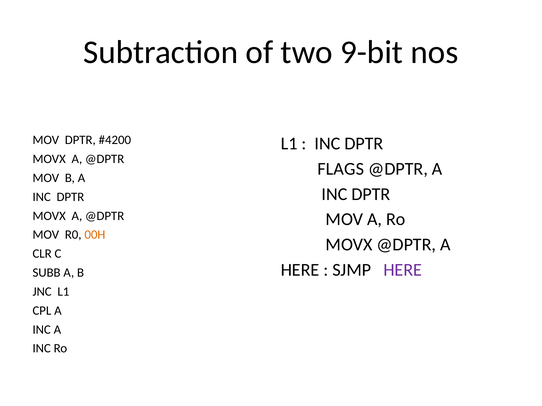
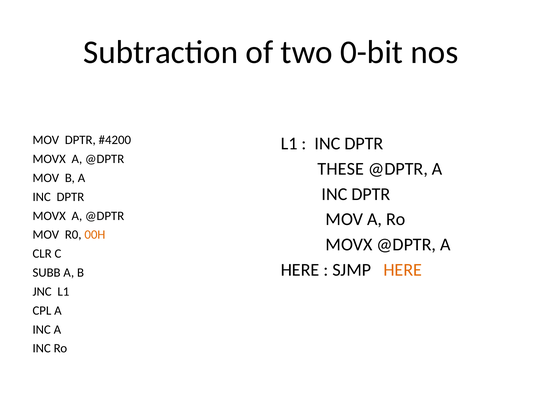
9-bit: 9-bit -> 0-bit
FLAGS: FLAGS -> THESE
HERE at (403, 270) colour: purple -> orange
